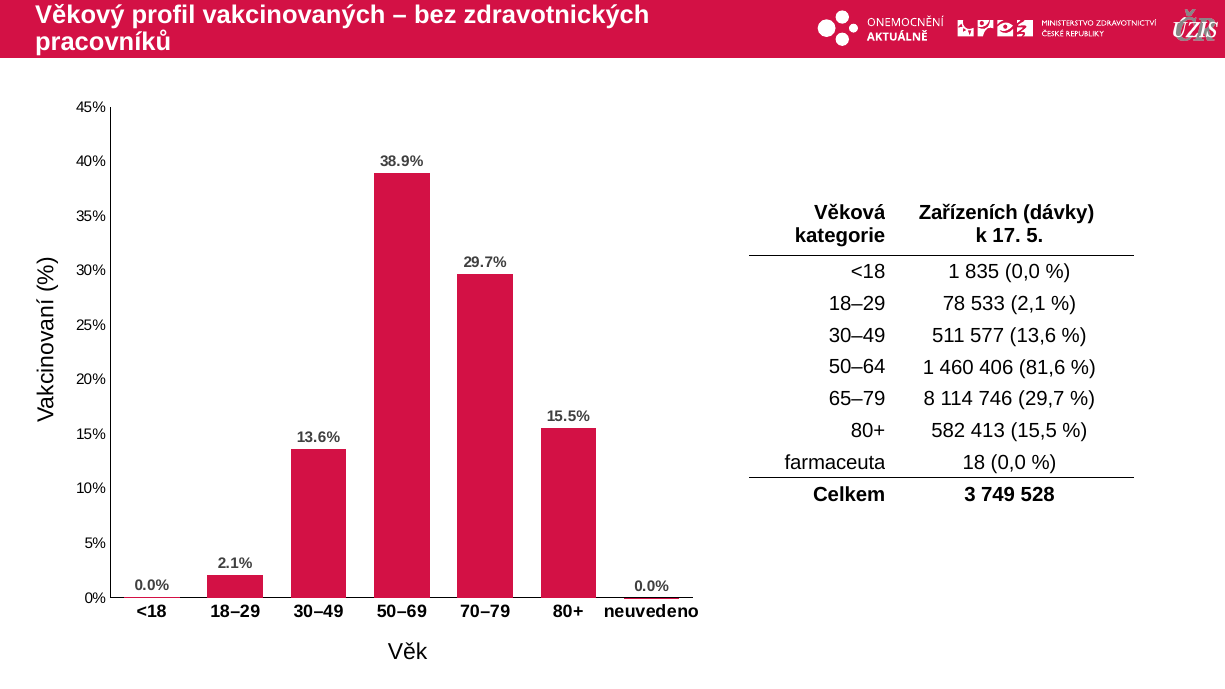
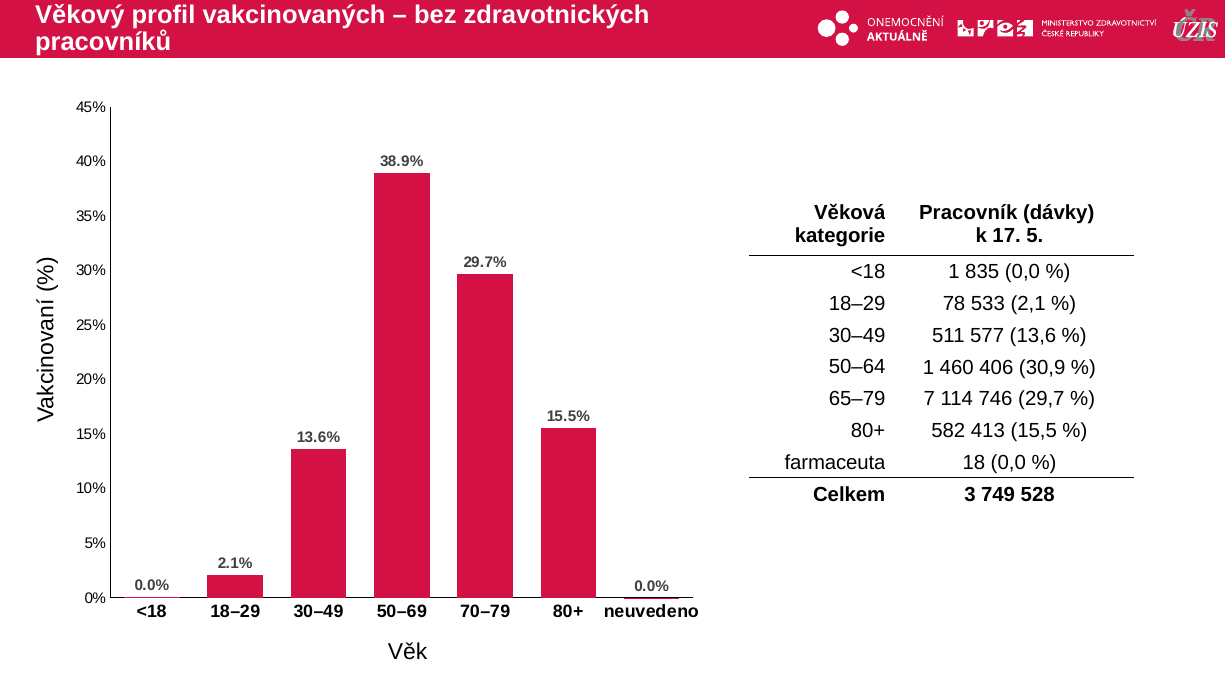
Zařízeních: Zařízeních -> Pracovník
81,6: 81,6 -> 30,9
8: 8 -> 7
